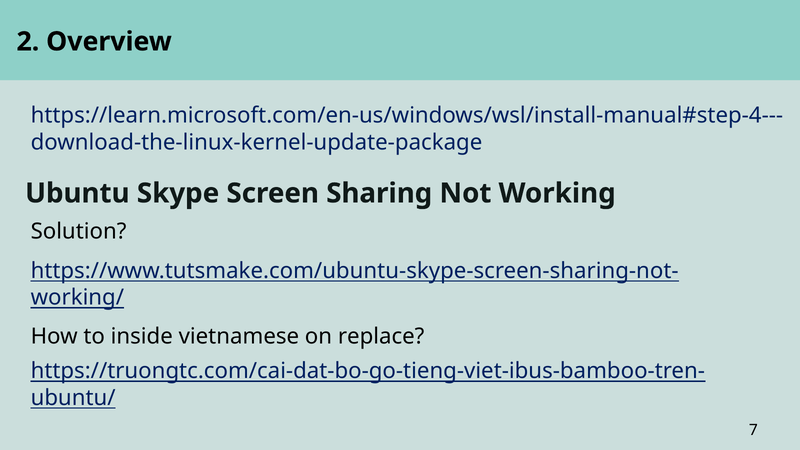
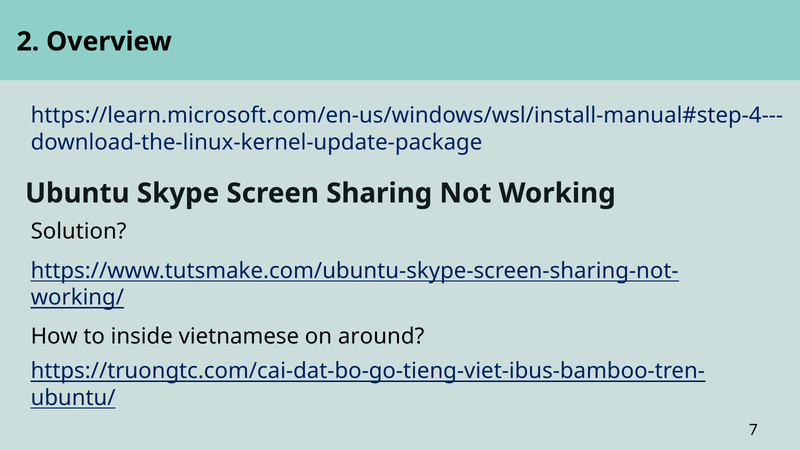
replace: replace -> around
